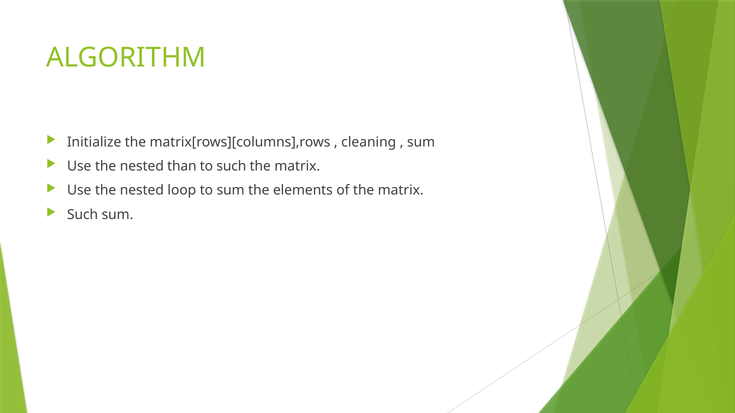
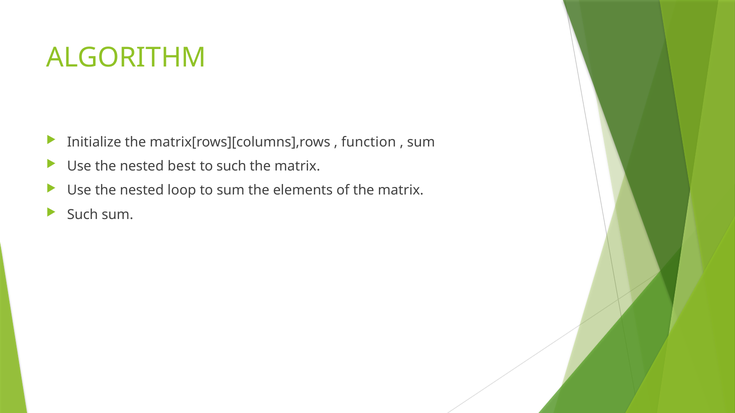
cleaning: cleaning -> function
than: than -> best
